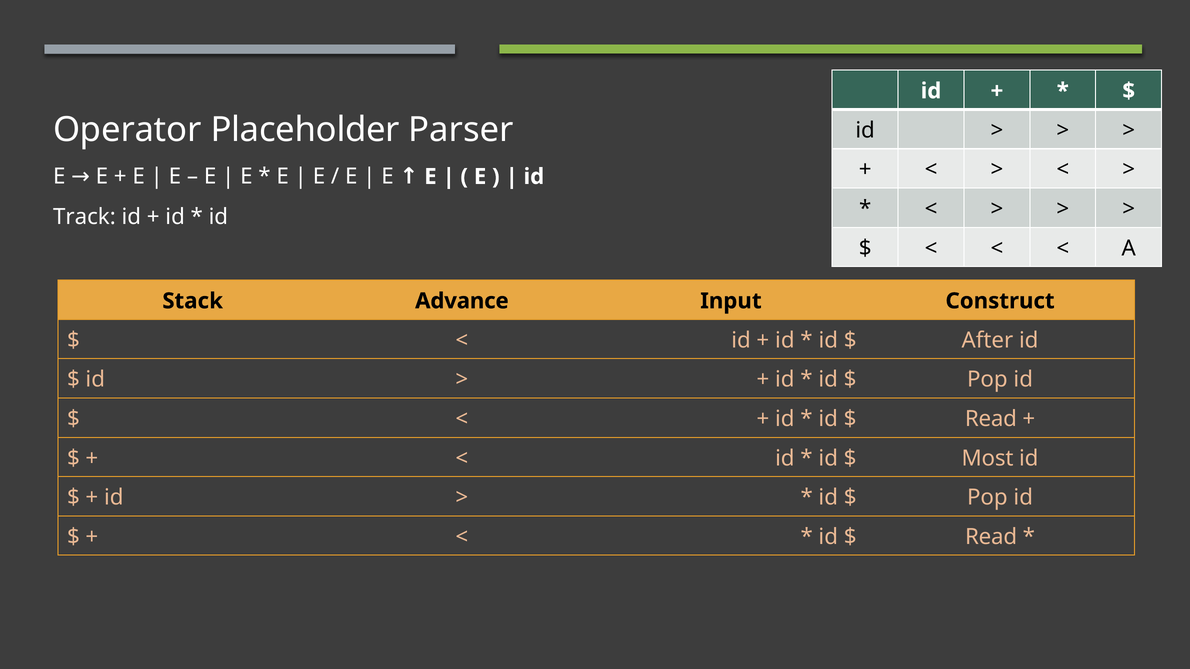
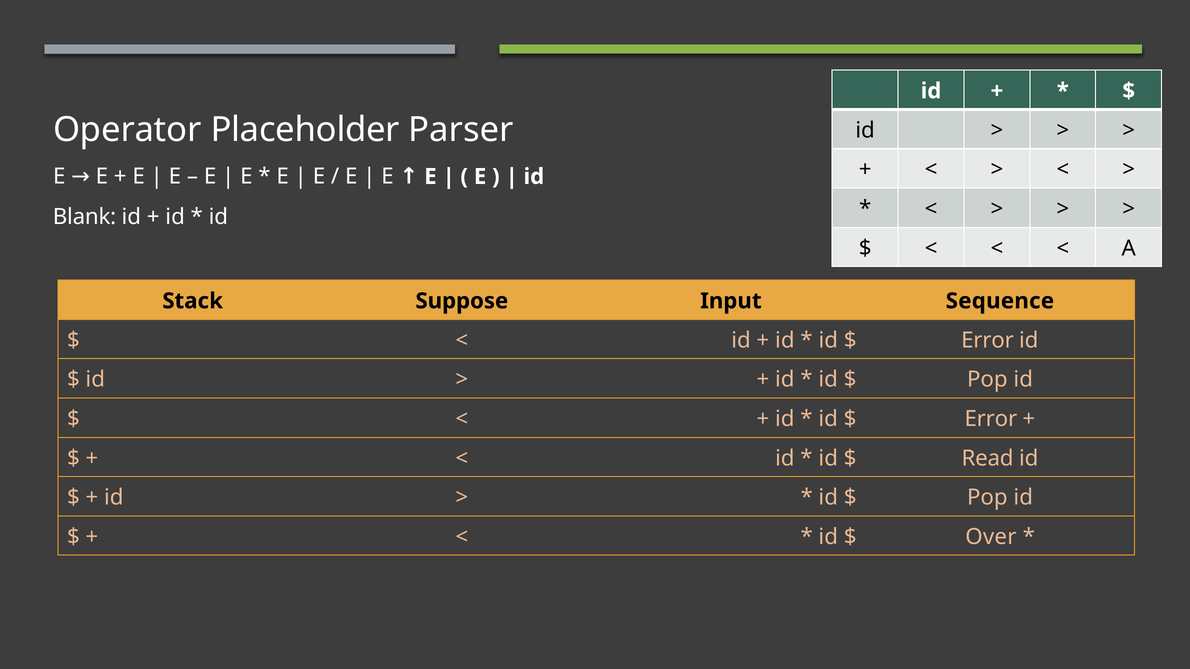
Track: Track -> Blank
Advance: Advance -> Suppose
Construct: Construct -> Sequence
After at (987, 340): After -> Error
Read at (991, 419): Read -> Error
Most: Most -> Read
Read at (991, 537): Read -> Over
